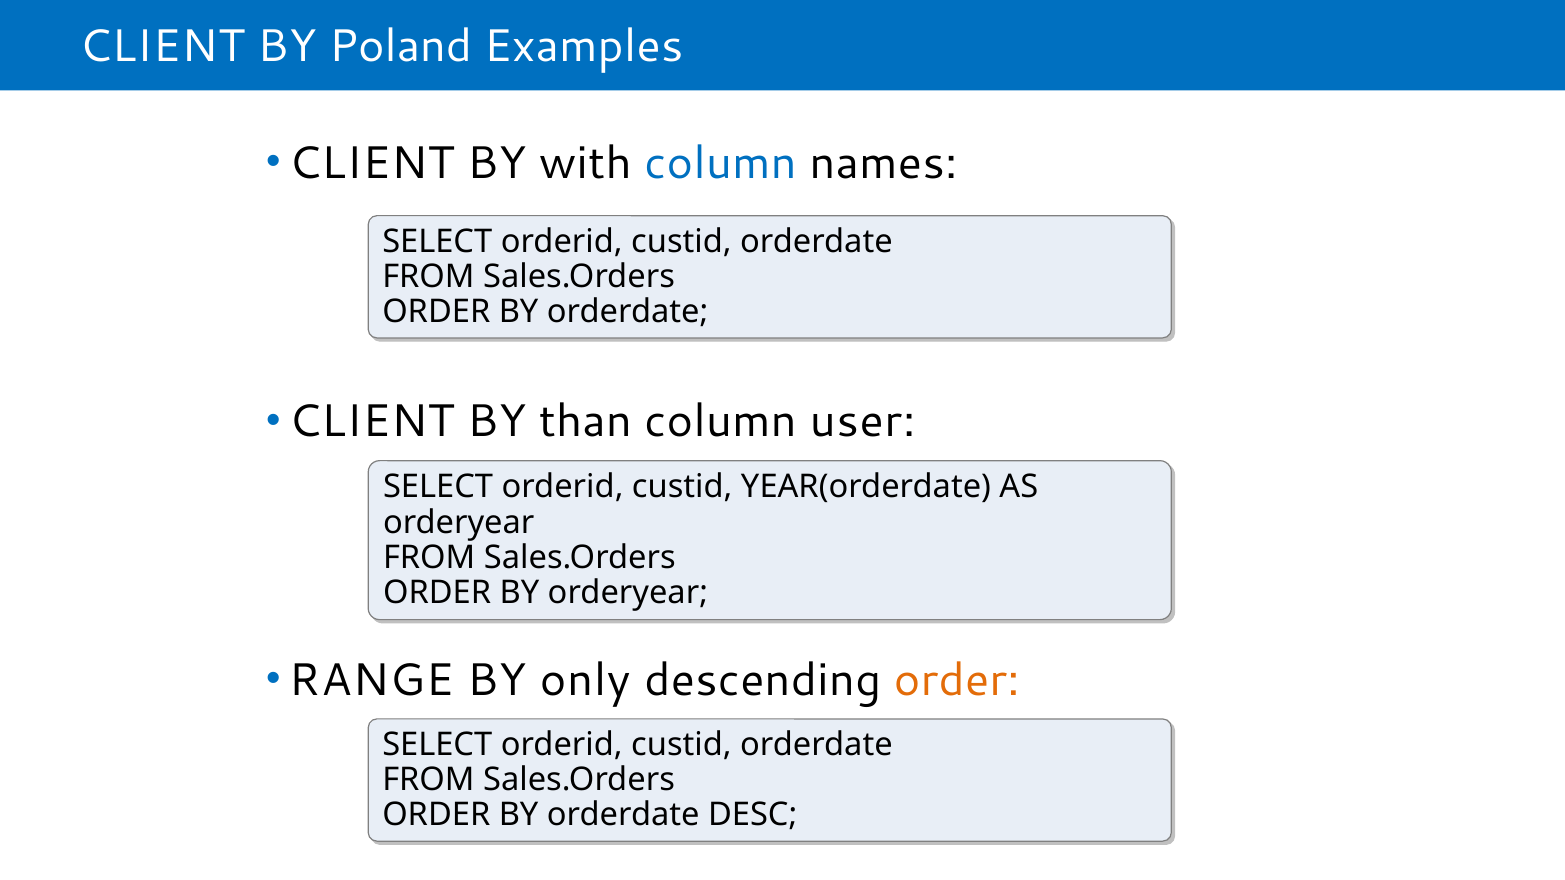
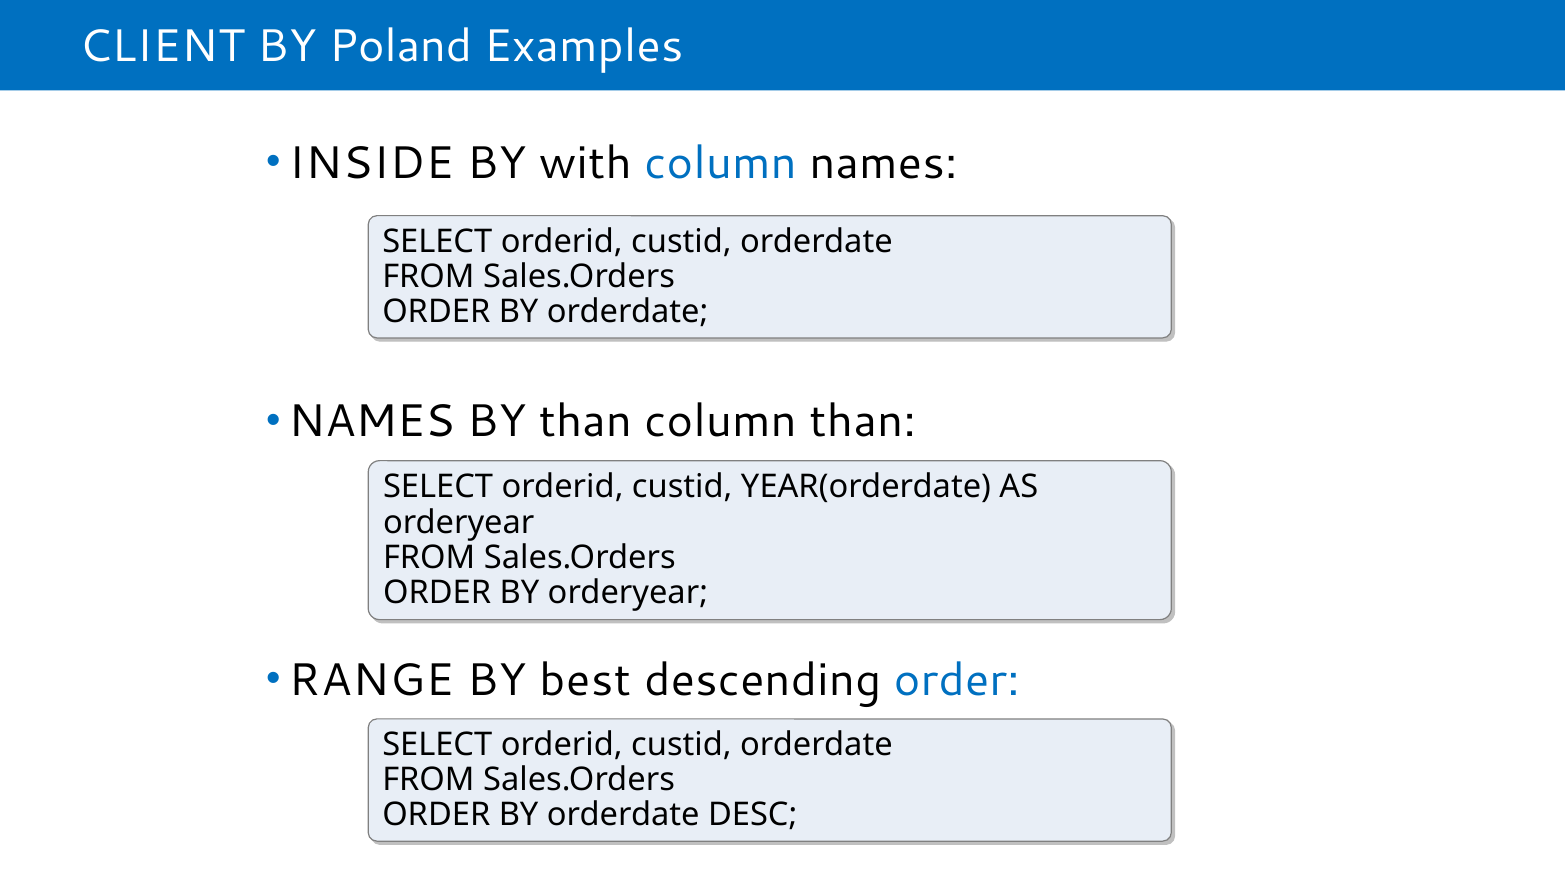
CLIENT at (371, 164): CLIENT -> INSIDE
CLIENT at (371, 422): CLIENT -> NAMES
column user: user -> than
only: only -> best
order at (957, 680) colour: orange -> blue
